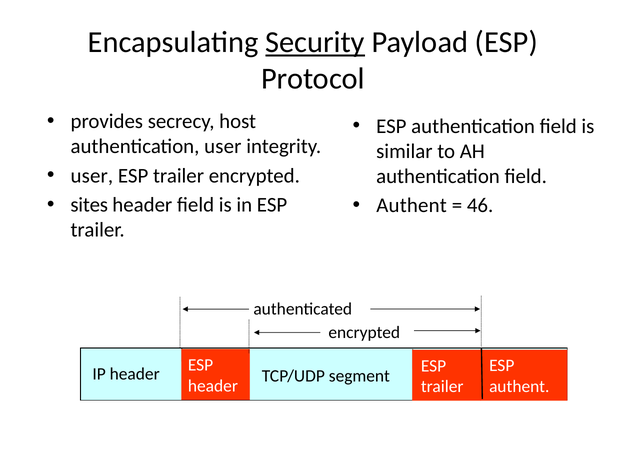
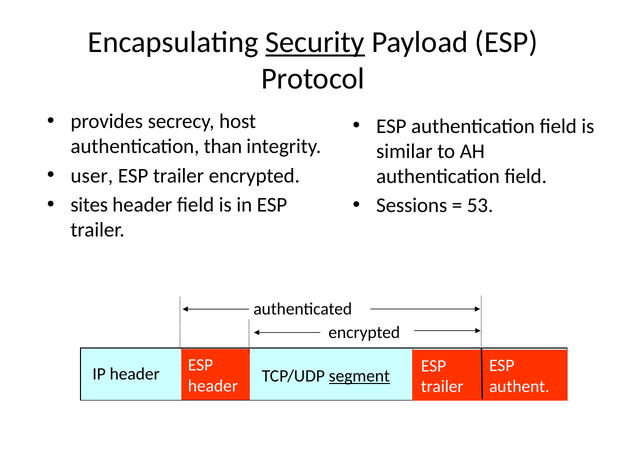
authentication user: user -> than
Authent at (412, 205): Authent -> Sessions
46: 46 -> 53
segment underline: none -> present
